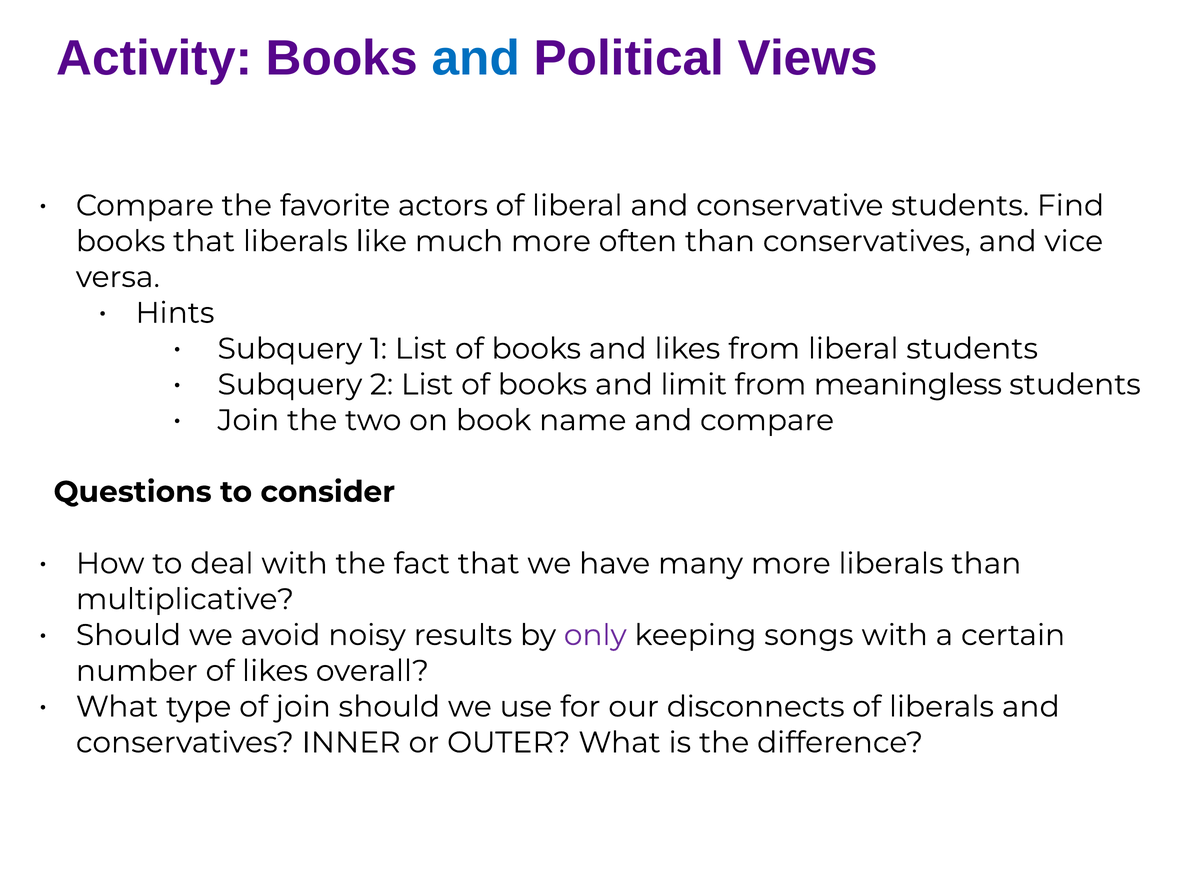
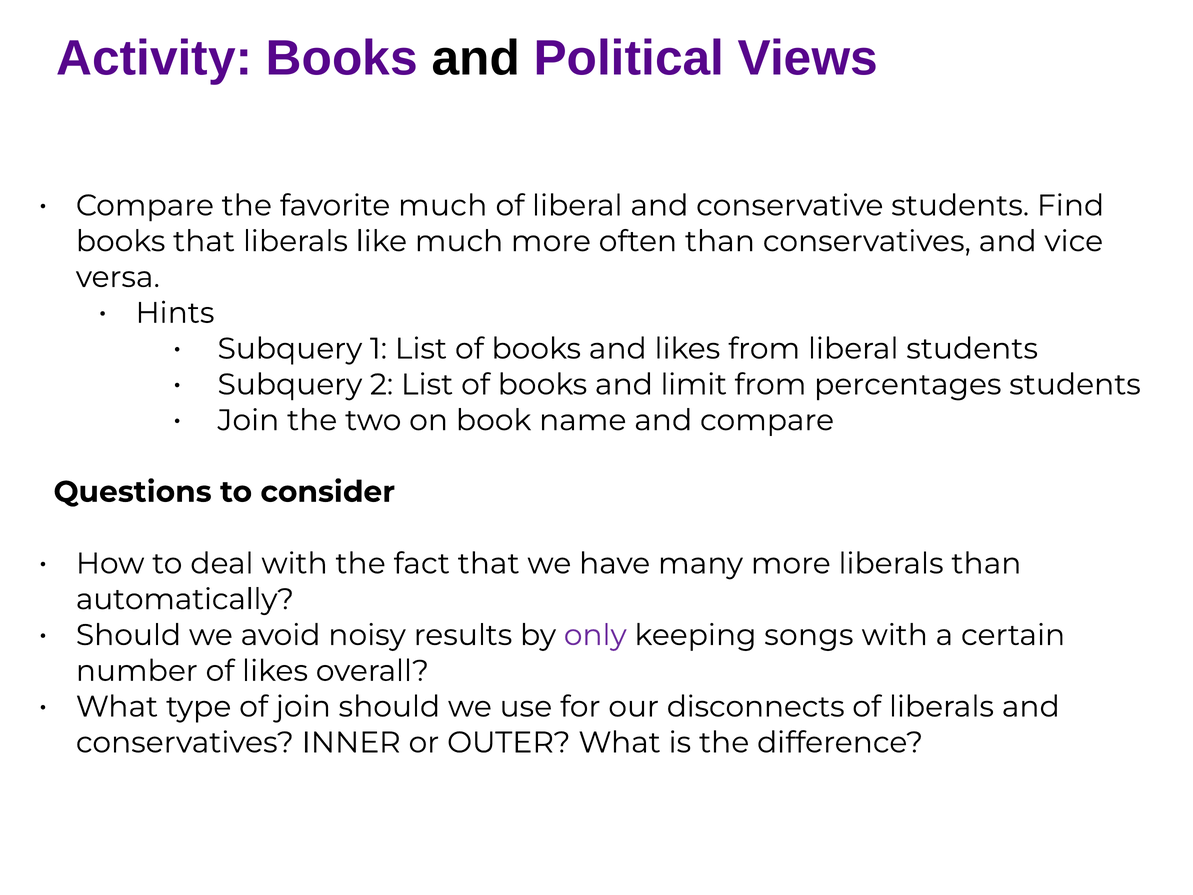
and at (476, 58) colour: blue -> black
favorite actors: actors -> much
meaningless: meaningless -> percentages
multiplicative: multiplicative -> automatically
